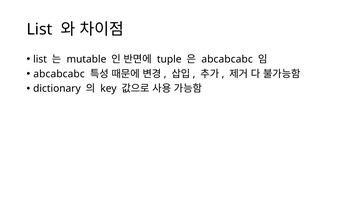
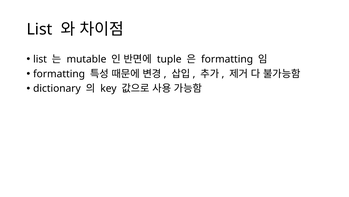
abcabcabc at (227, 59): abcabcabc -> formatting
abcabcabc at (59, 74): abcabcabc -> formatting
